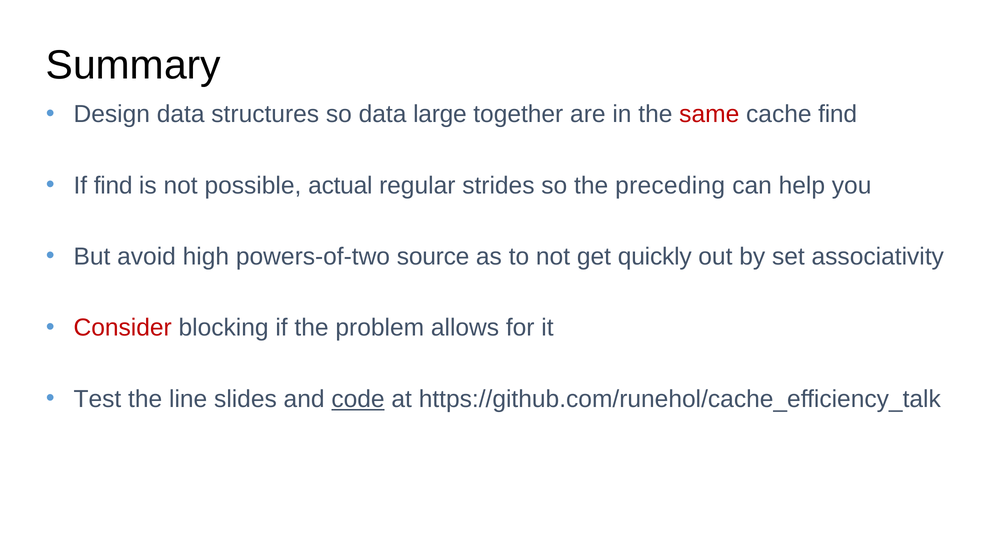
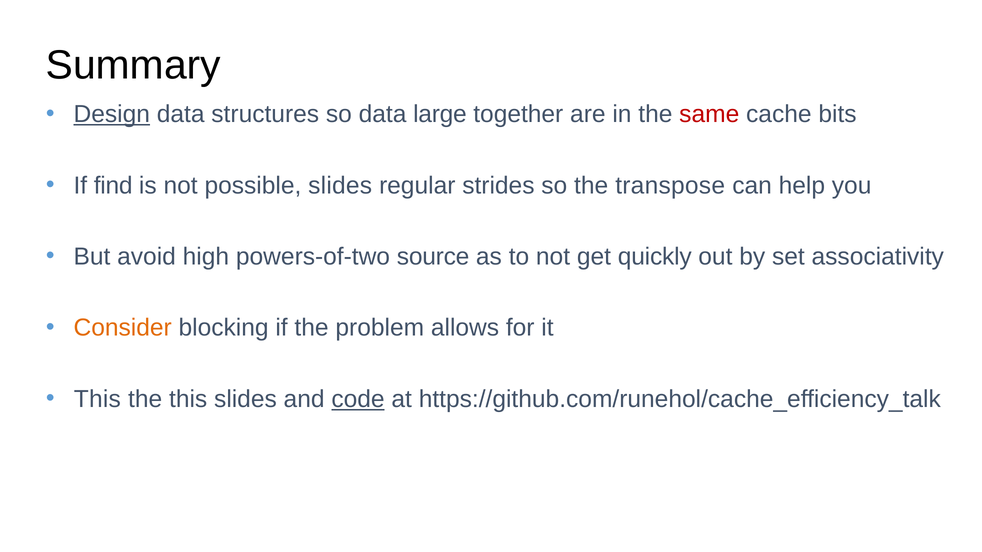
Design underline: none -> present
cache find: find -> bits
possible actual: actual -> slides
preceding: preceding -> transpose
Consider colour: red -> orange
Test at (97, 399): Test -> This
the line: line -> this
